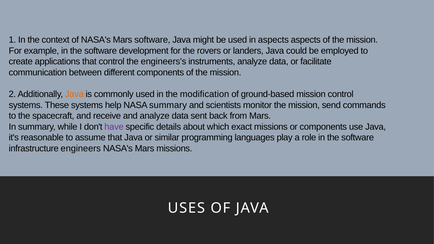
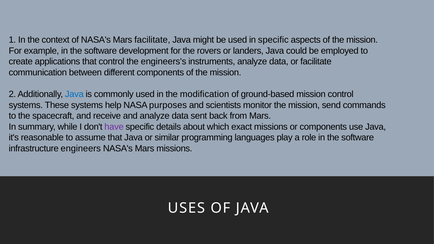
Mars software: software -> facilitate
in aspects: aspects -> specific
Java at (74, 94) colour: orange -> blue
NASA summary: summary -> purposes
